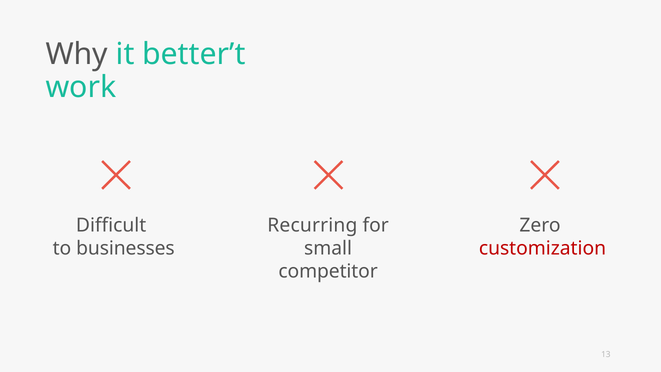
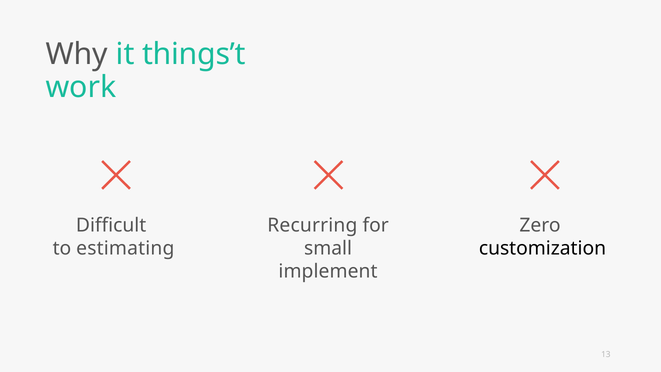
better’t: better’t -> things’t
businesses: businesses -> estimating
customization colour: red -> black
competitor: competitor -> implement
